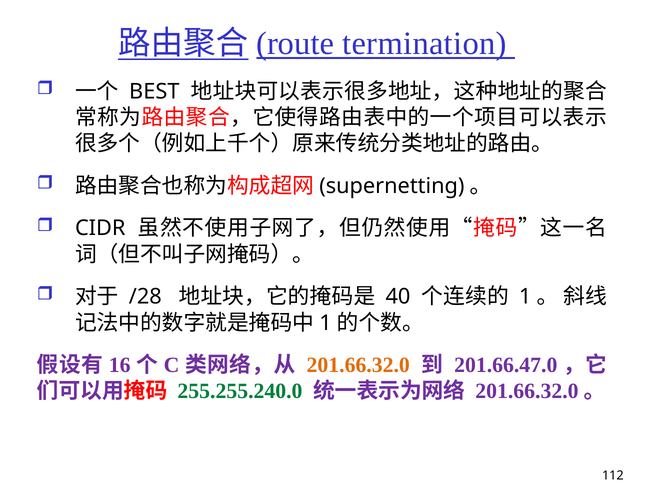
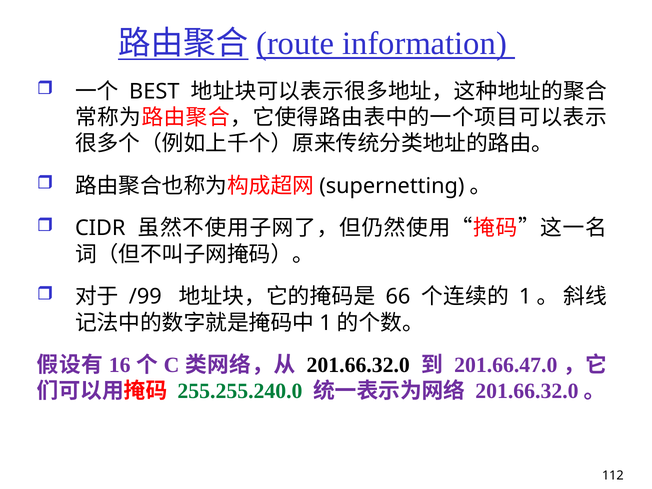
termination: termination -> information
/28: /28 -> /99
40: 40 -> 66
201.66.32.0 colour: orange -> black
